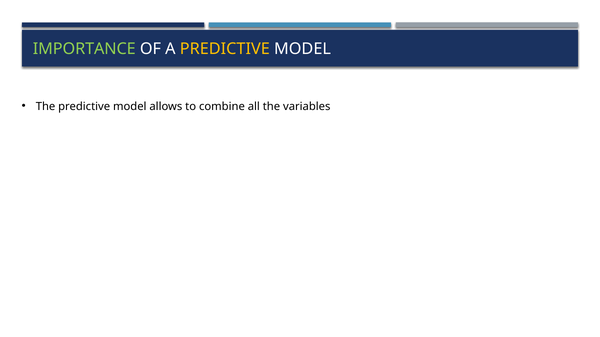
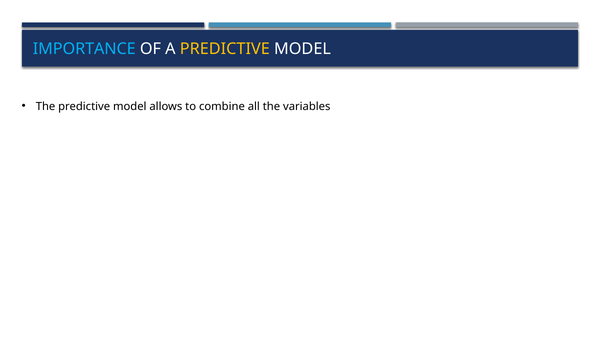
IMPORTANCE colour: light green -> light blue
